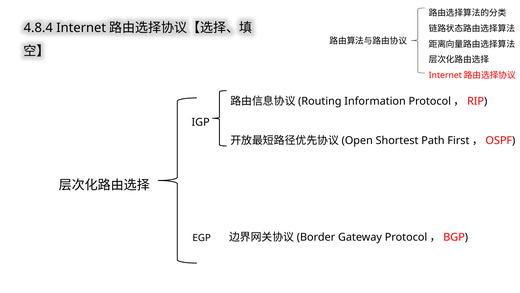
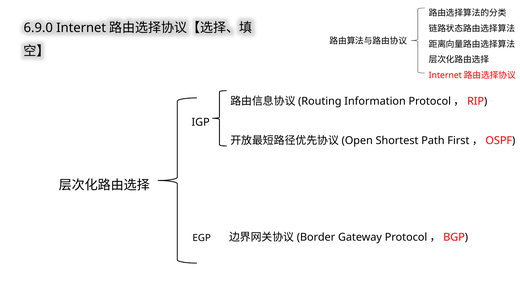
4.8.4: 4.8.4 -> 6.9.0
